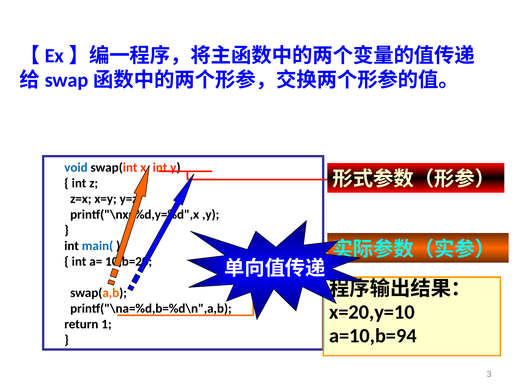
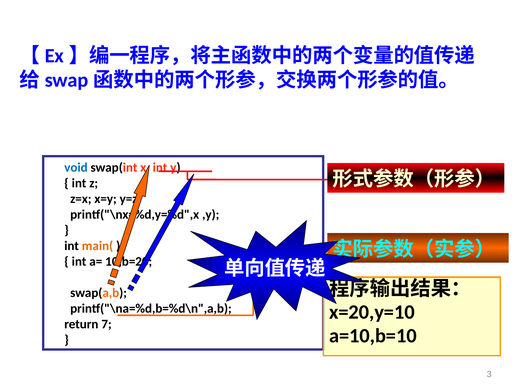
main( colour: blue -> orange
1: 1 -> 7
a=10,b=94: a=10,b=94 -> a=10,b=10
